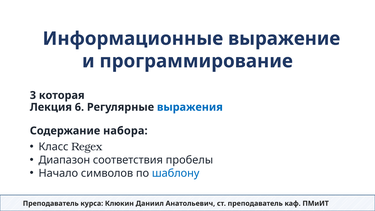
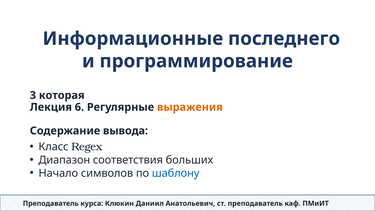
выражение: выражение -> последнего
выражения colour: blue -> orange
набора: набора -> вывода
пробелы: пробелы -> больших
